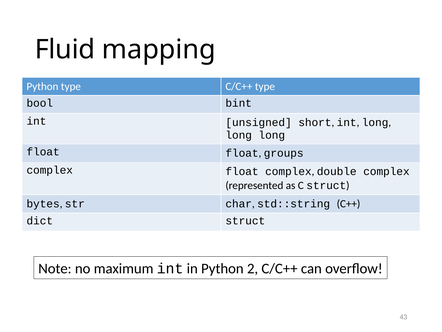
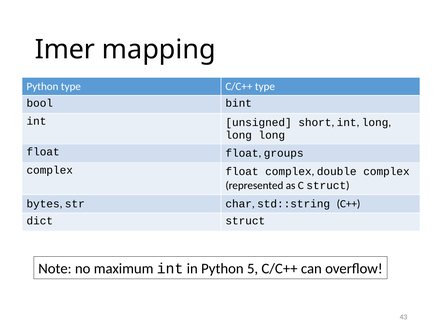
Fluid: Fluid -> Imer
2: 2 -> 5
